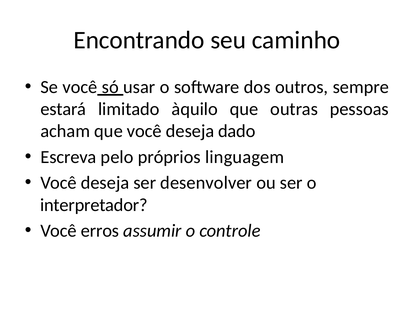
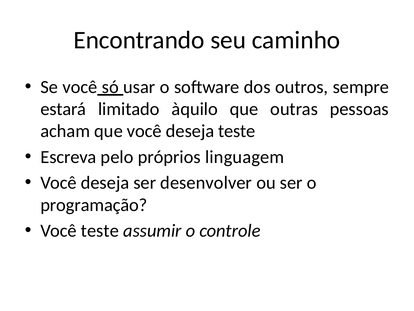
deseja dado: dado -> teste
interpretador: interpretador -> programação
Você erros: erros -> teste
